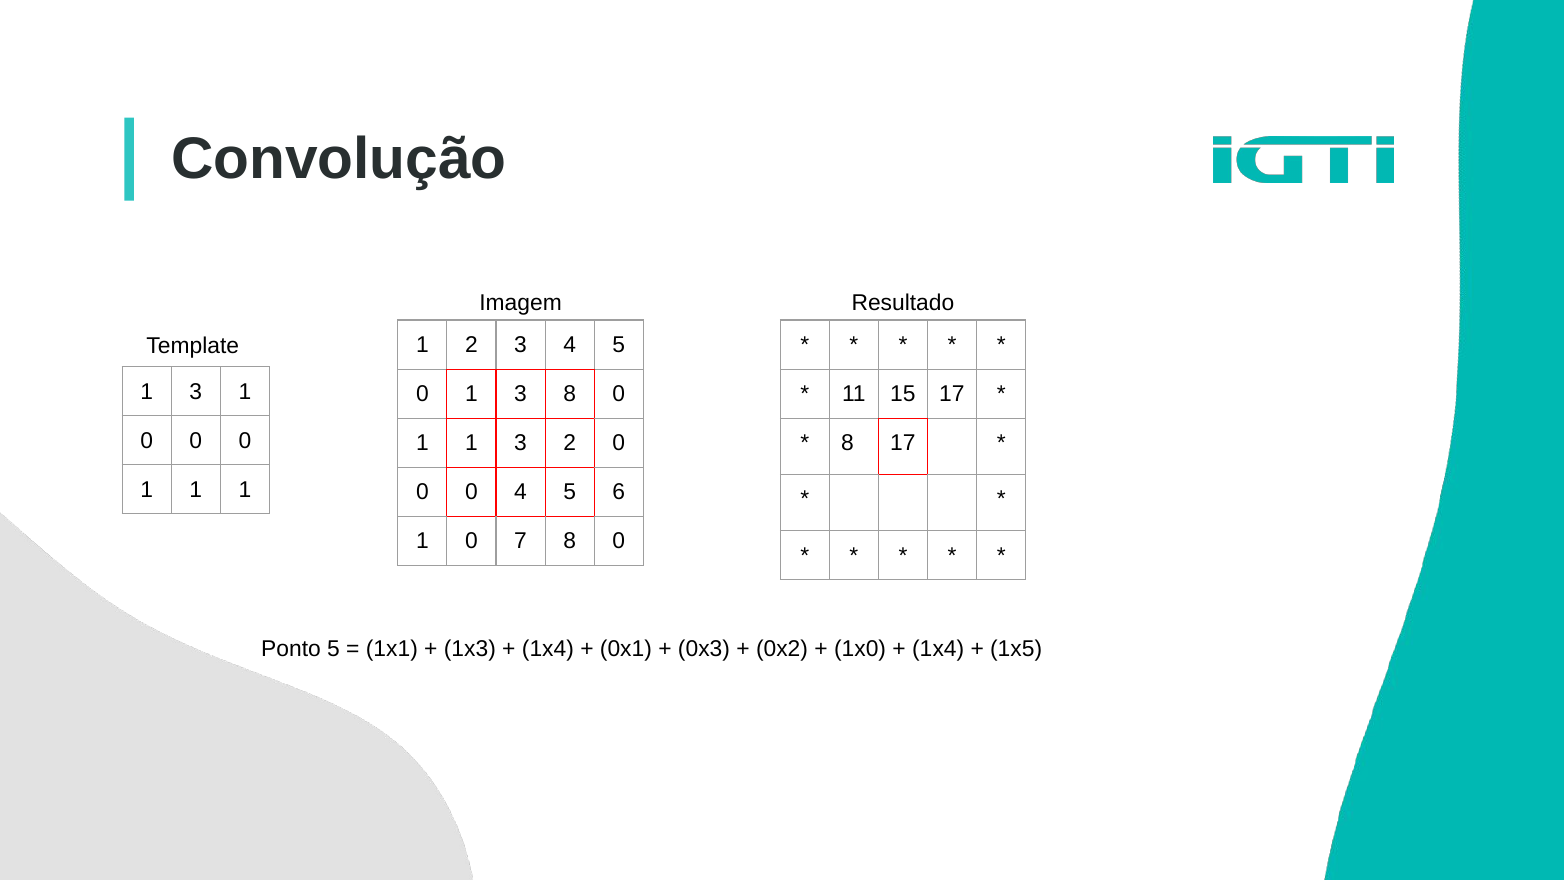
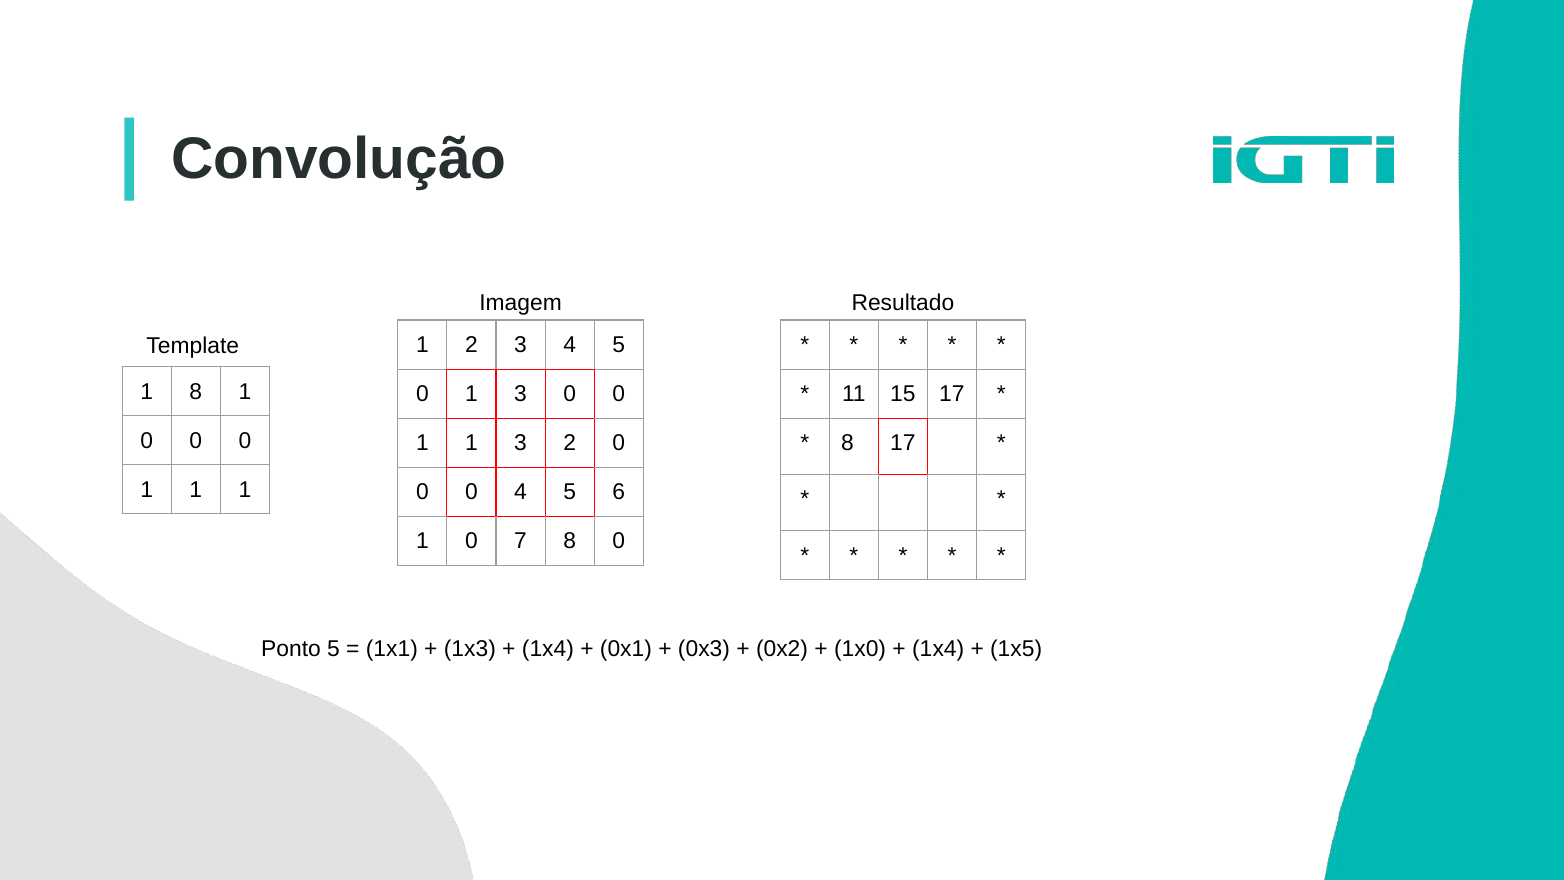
3 at (196, 391): 3 -> 8
3 8: 8 -> 0
